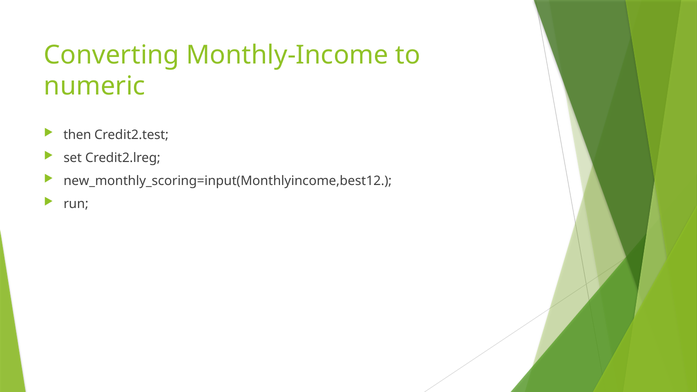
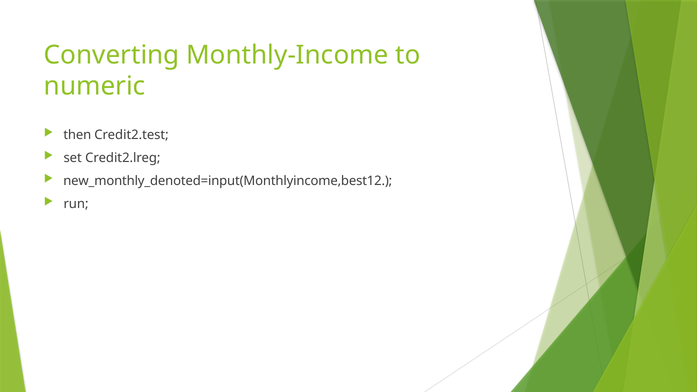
new_monthly_scoring=input(Monthlyincome,best12: new_monthly_scoring=input(Monthlyincome,best12 -> new_monthly_denoted=input(Monthlyincome,best12
